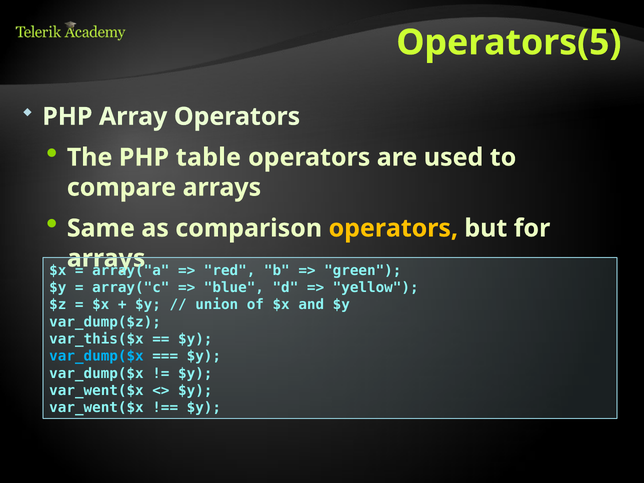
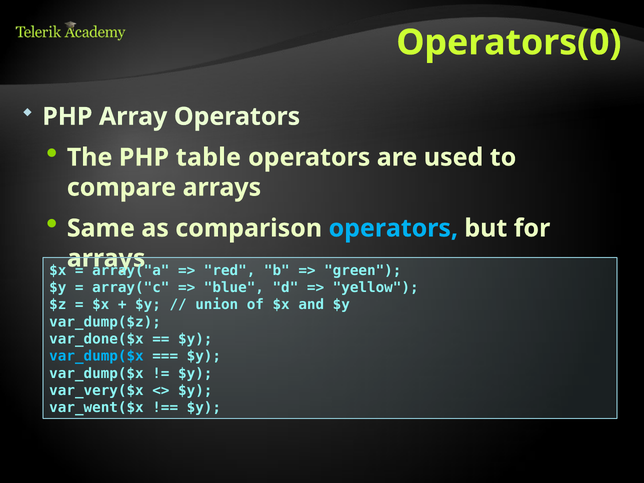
Operators(5: Operators(5 -> Operators(0
operators at (393, 228) colour: yellow -> light blue
var_this($x: var_this($x -> var_done($x
var_went($x at (96, 391): var_went($x -> var_very($x
